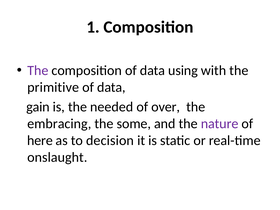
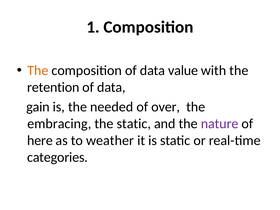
The at (38, 71) colour: purple -> orange
using: using -> value
primitive: primitive -> retention
the some: some -> static
decision: decision -> weather
onslaught: onslaught -> categories
